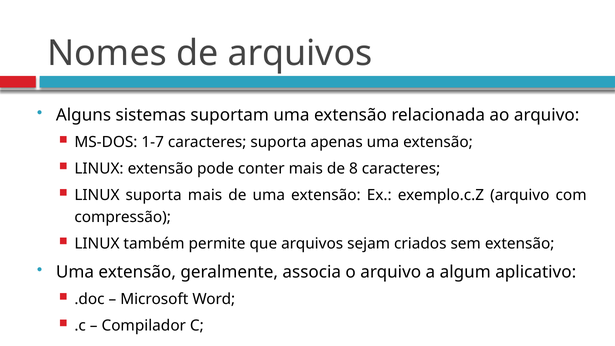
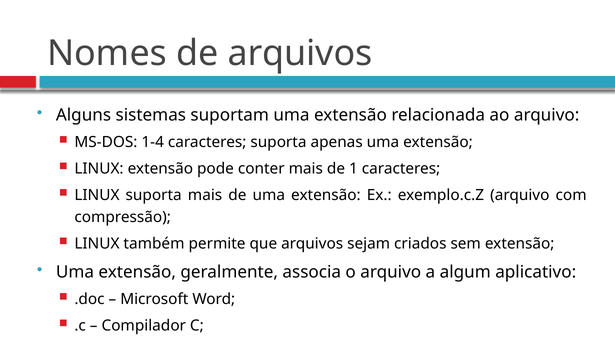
1-7: 1-7 -> 1-4
8: 8 -> 1
